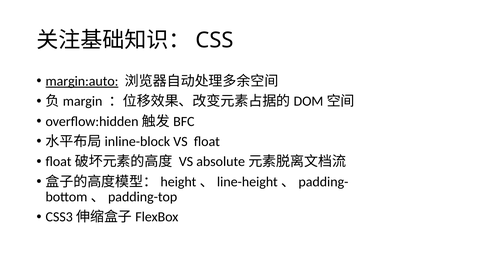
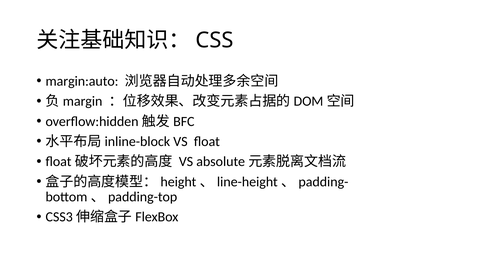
margin:auto underline: present -> none
